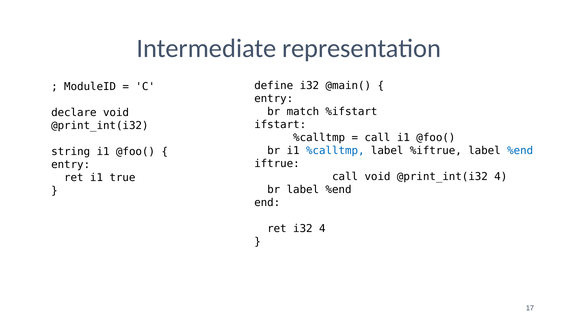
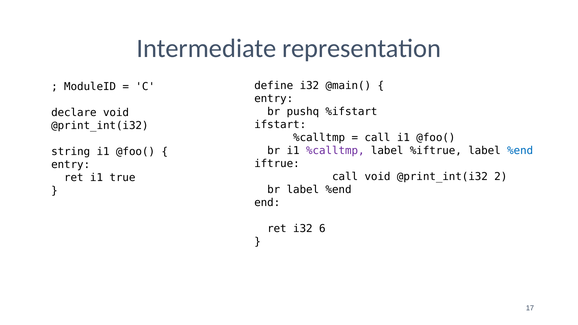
match: match -> pushq
%calltmp at (335, 151) colour: blue -> purple
@print_int(i32 4: 4 -> 2
i32 4: 4 -> 6
